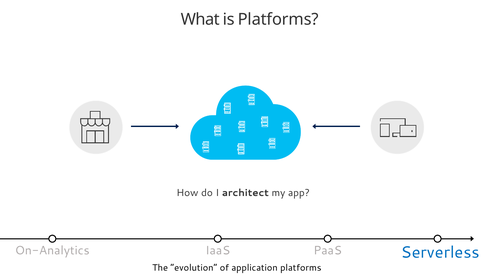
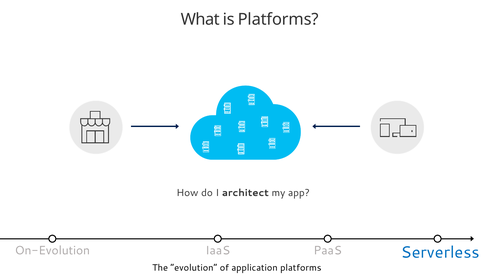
On-Analytics: On-Analytics -> On-Evolution
